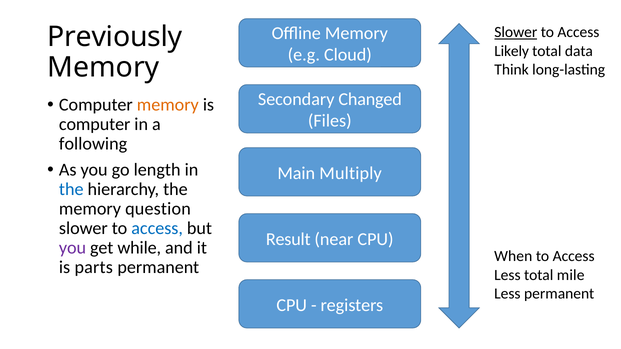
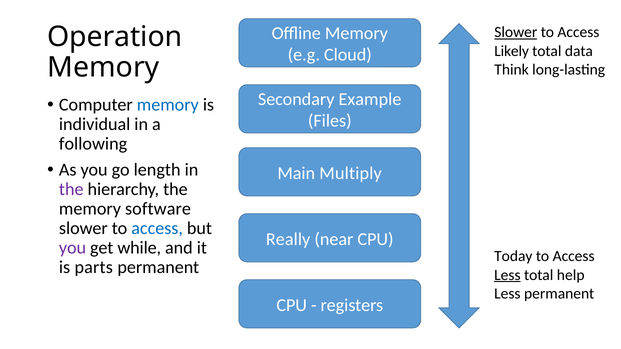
Previously: Previously -> Operation
Changed: Changed -> Example
memory at (168, 105) colour: orange -> blue
computer at (95, 124): computer -> individual
the at (71, 190) colour: blue -> purple
question: question -> software
Result: Result -> Really
When: When -> Today
Less at (507, 275) underline: none -> present
mile: mile -> help
